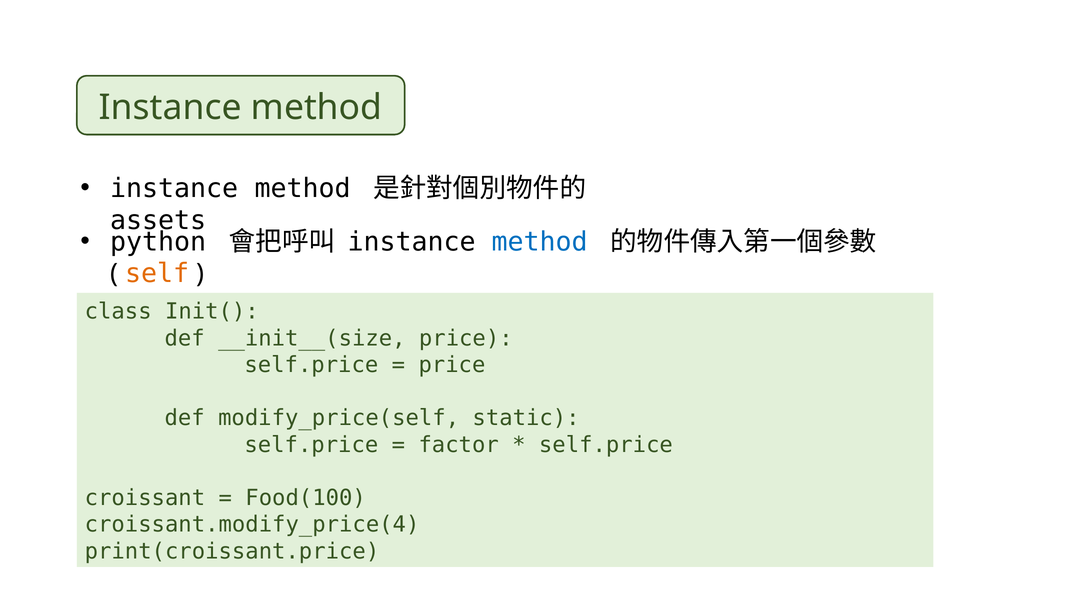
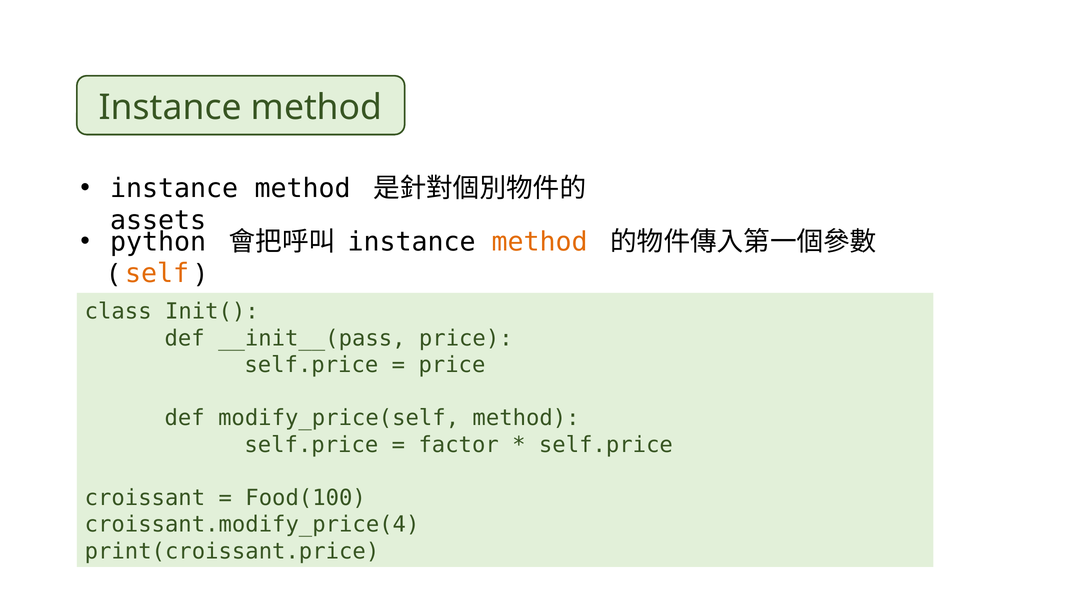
method at (540, 242) colour: blue -> orange
__init__(size: __init__(size -> __init__(pass
modify_price(self static: static -> method
